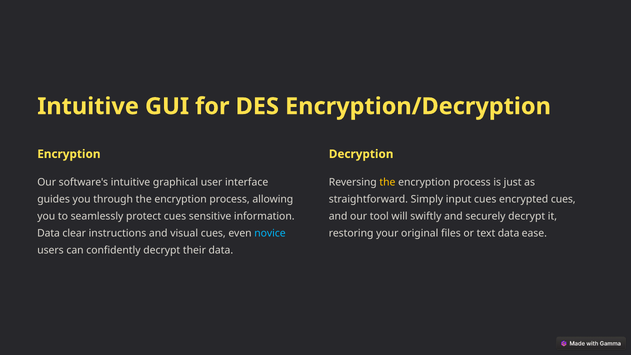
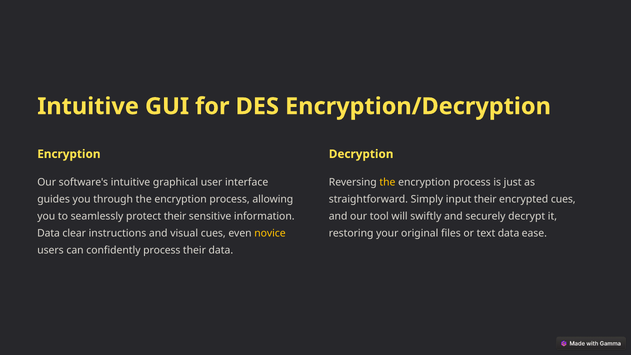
input cues: cues -> their
protect cues: cues -> their
novice colour: light blue -> yellow
confidently decrypt: decrypt -> process
